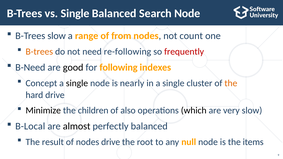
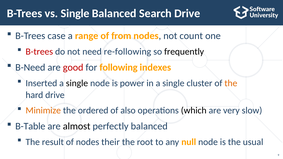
Search Node: Node -> Drive
B-Trees slow: slow -> case
B-trees at (39, 52) colour: orange -> red
frequently colour: red -> black
good colour: black -> red
Concept: Concept -> Inserted
nearly: nearly -> power
Minimize colour: black -> orange
children: children -> ordered
B-Local: B-Local -> B-Table
nodes drive: drive -> their
items: items -> usual
